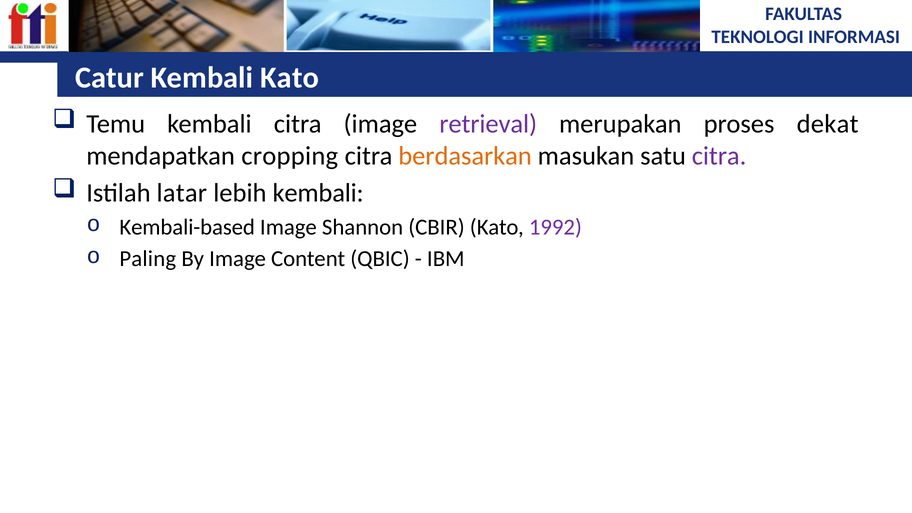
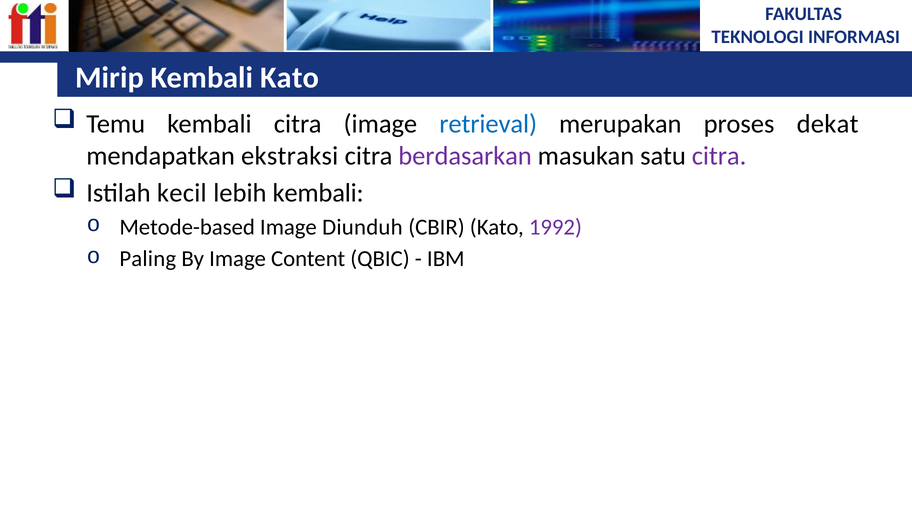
Catur: Catur -> Mirip
retrieval colour: purple -> blue
cropping: cropping -> ekstraksi
berdasarkan colour: orange -> purple
latar: latar -> kecil
Kembali-based: Kembali-based -> Metode-based
Shannon: Shannon -> Diunduh
